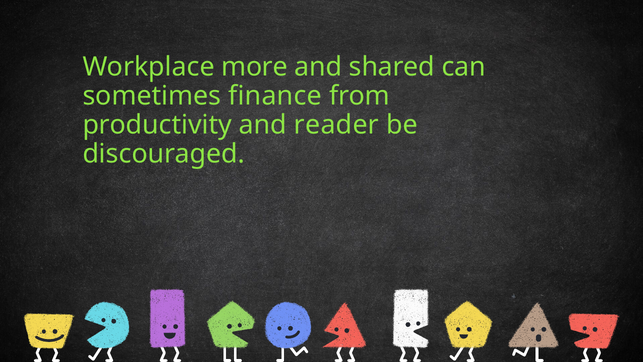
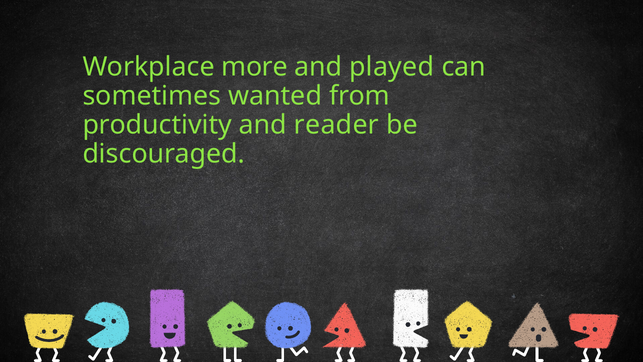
shared: shared -> played
finance: finance -> wanted
